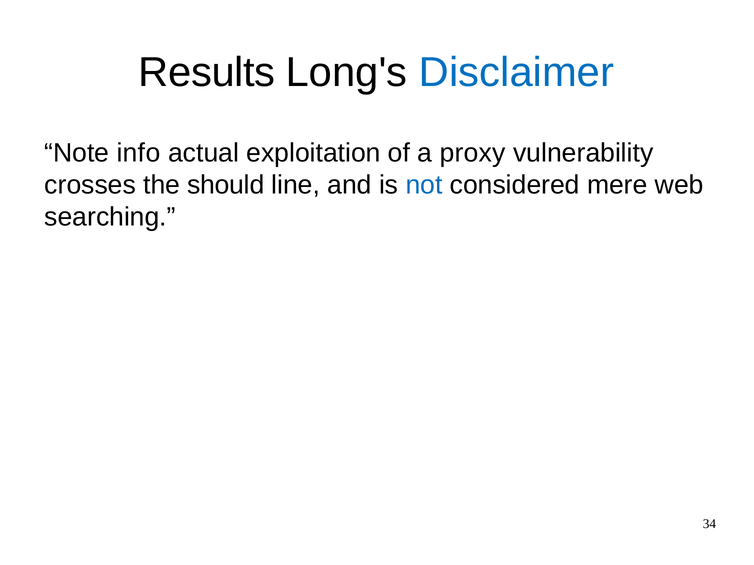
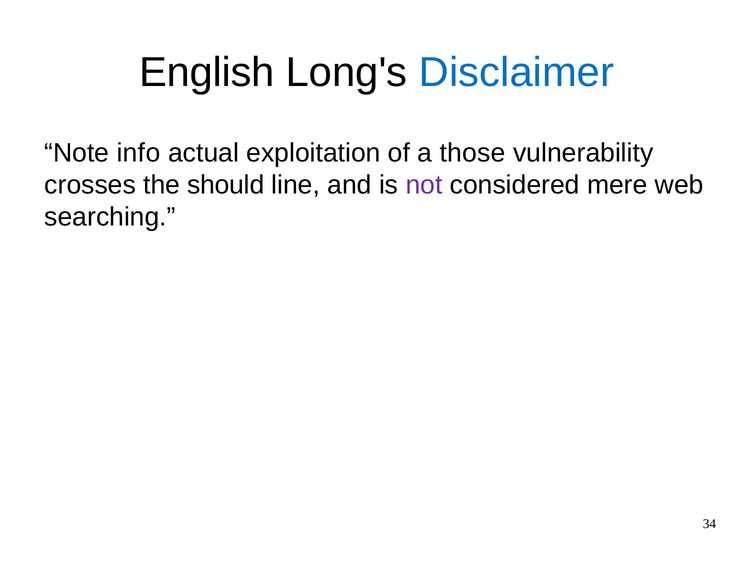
Results: Results -> English
proxy: proxy -> those
not colour: blue -> purple
